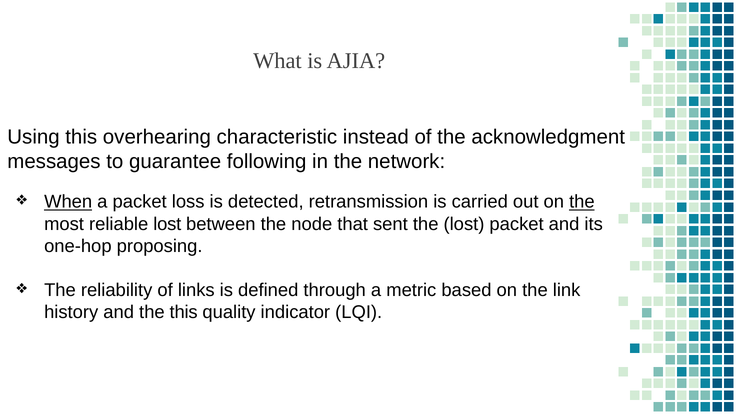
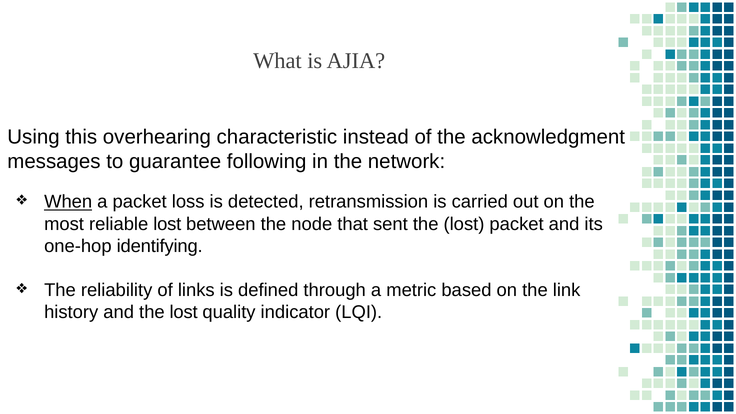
the at (582, 202) underline: present -> none
proposing: proposing -> identifying
and the this: this -> lost
